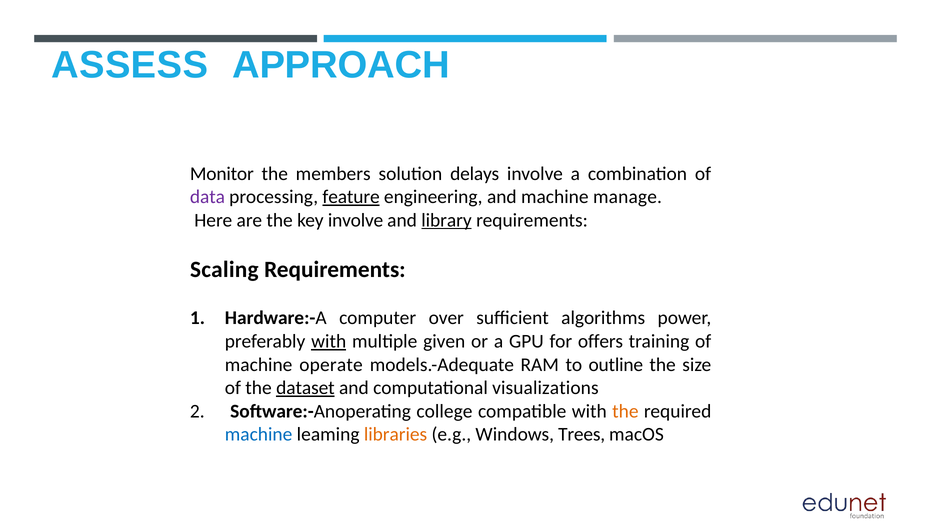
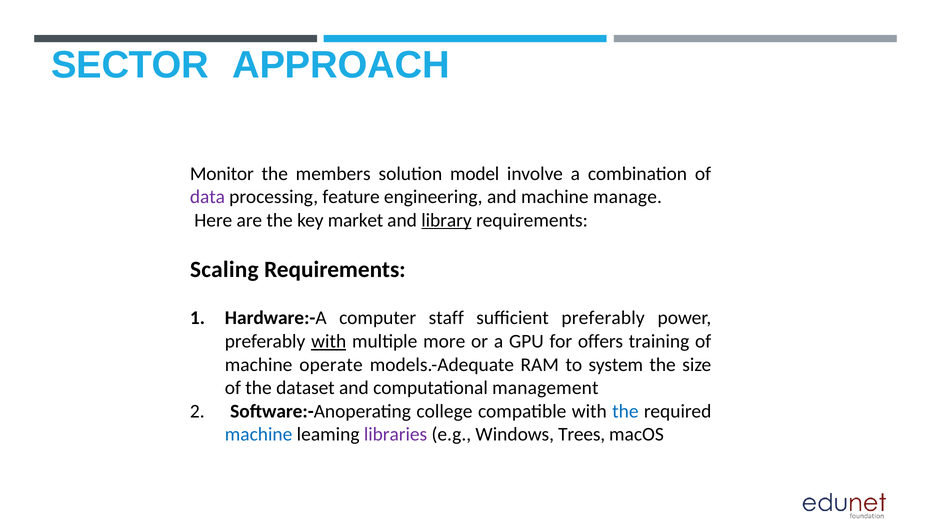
ASSESS: ASSESS -> SECTOR
delays: delays -> model
feature underline: present -> none
key involve: involve -> market
over: over -> staff
sufficient algorithms: algorithms -> preferably
given: given -> more
outline: outline -> system
dataset underline: present -> none
visualizations: visualizations -> management
the at (625, 411) colour: orange -> blue
libraries colour: orange -> purple
